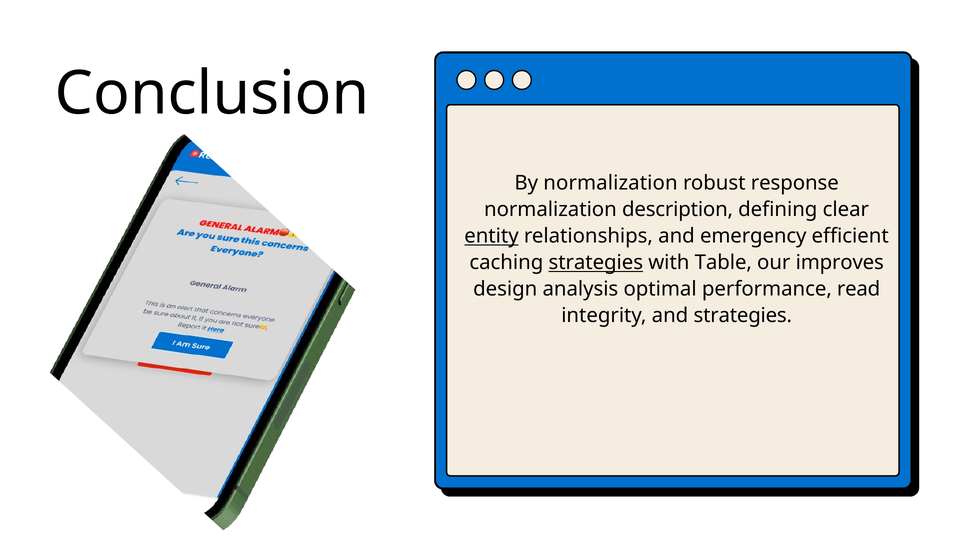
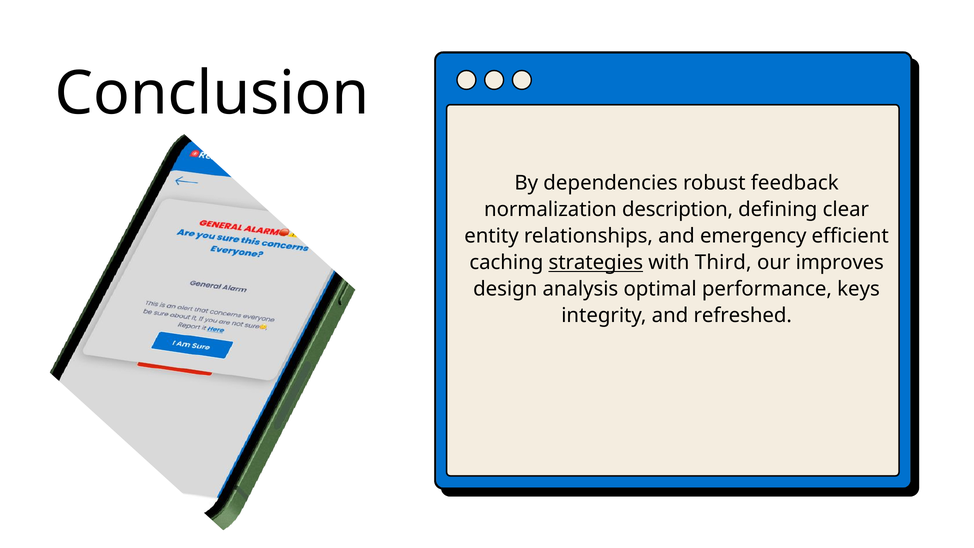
By normalization: normalization -> dependencies
response: response -> feedback
entity underline: present -> none
Table: Table -> Third
read: read -> keys
and strategies: strategies -> refreshed
